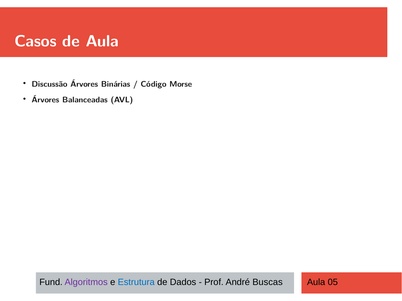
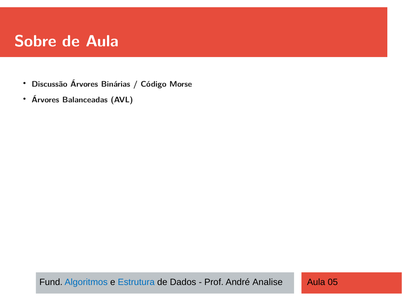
Casos: Casos -> Sobre
Algoritmos colour: purple -> blue
Buscas: Buscas -> Analise
